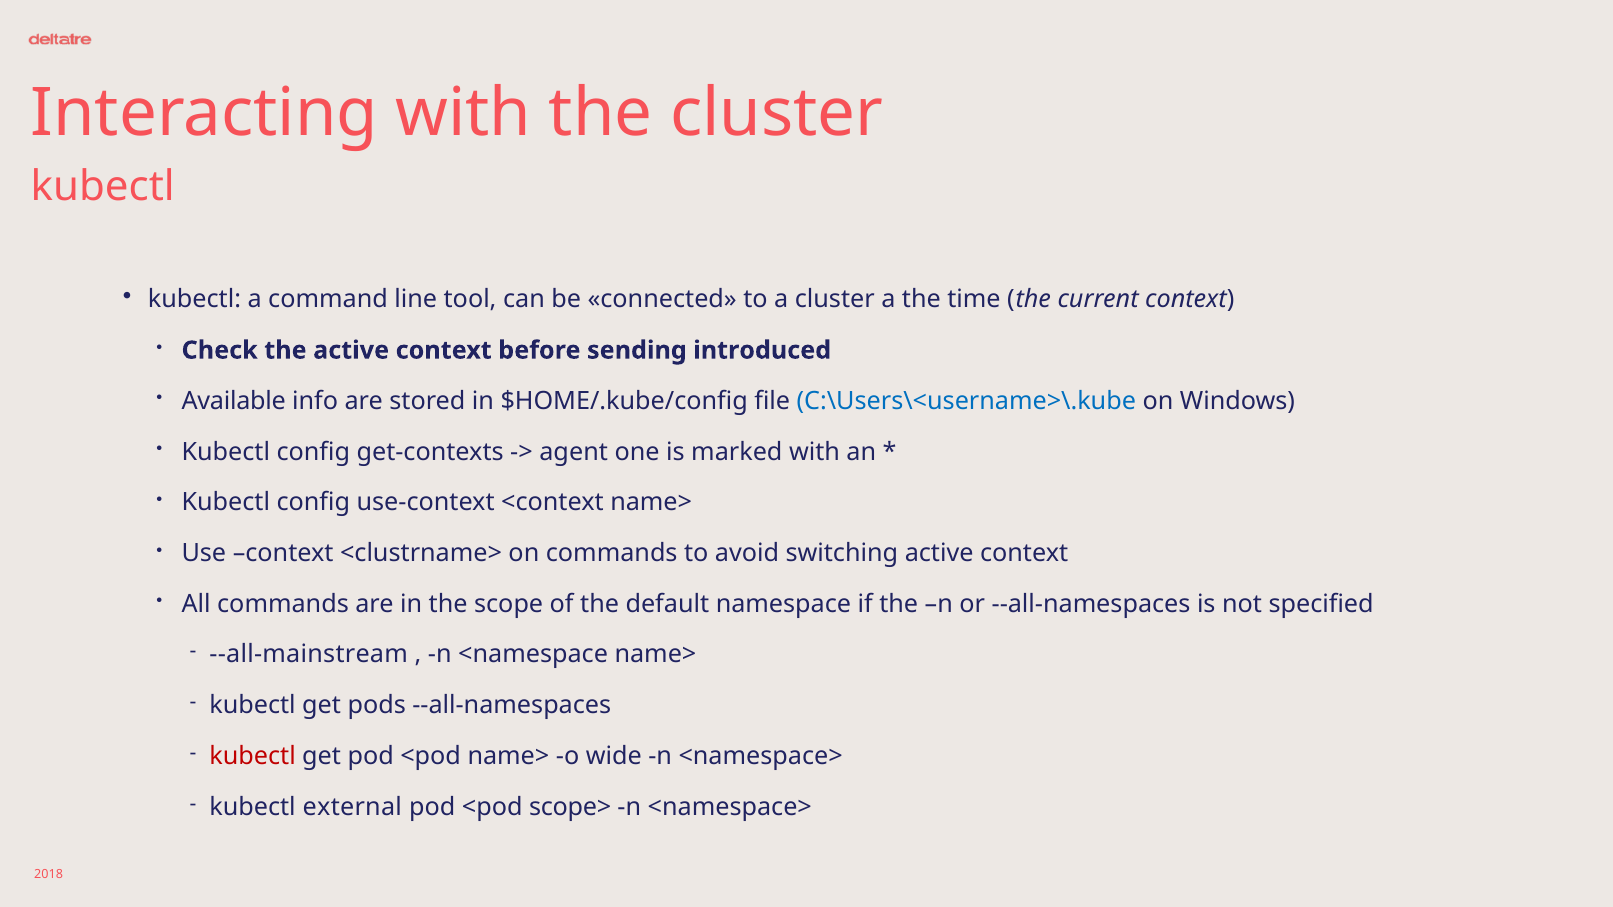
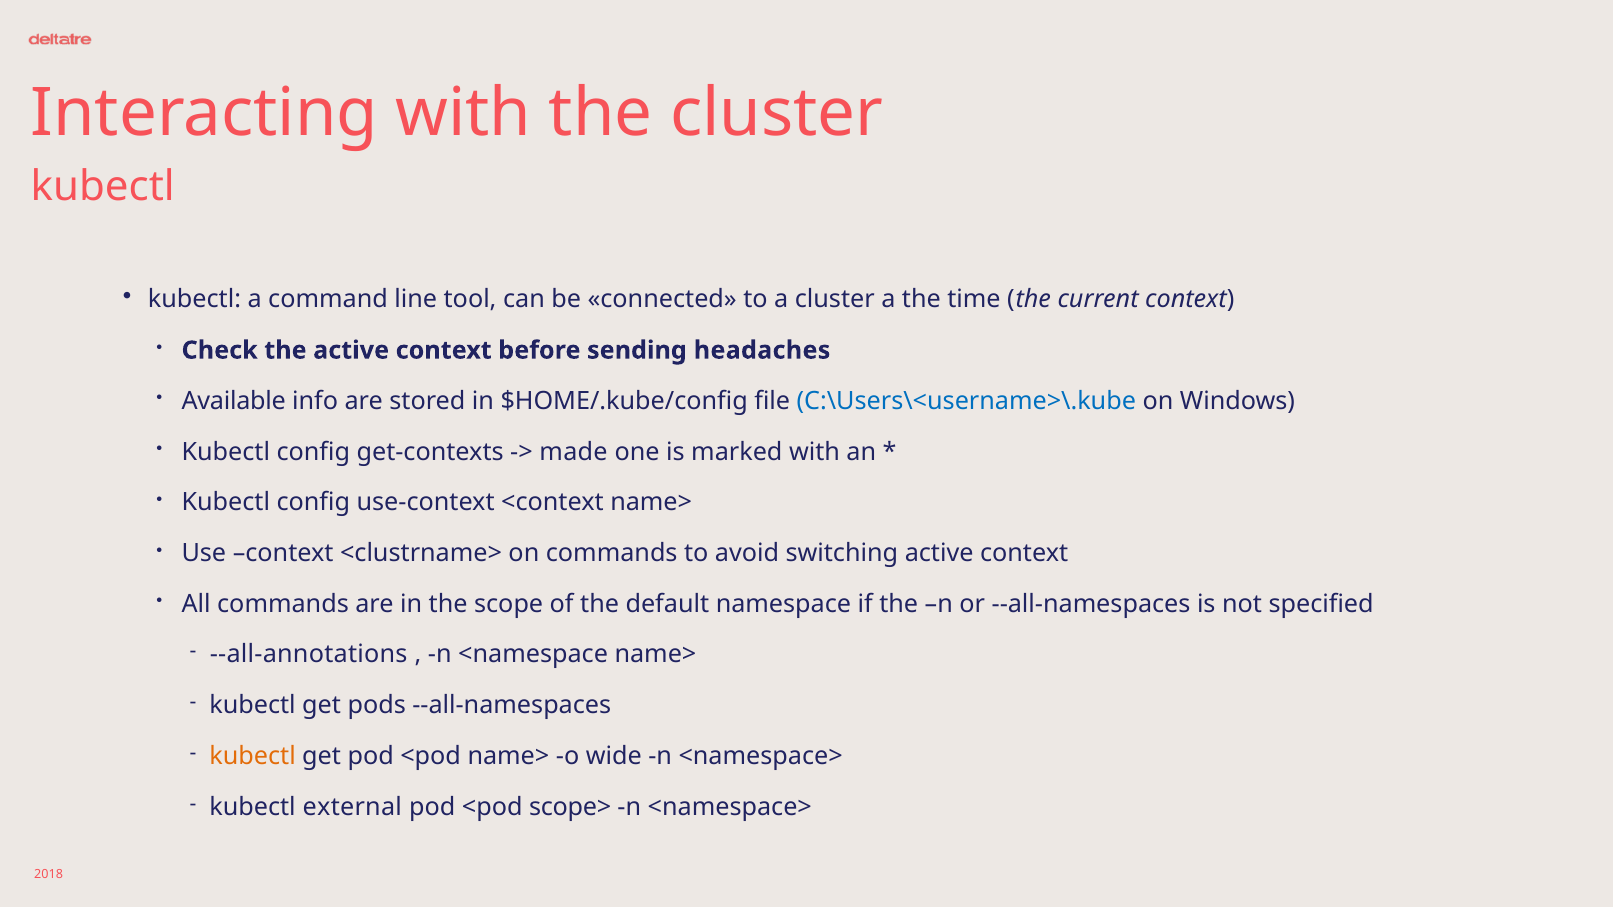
introduced: introduced -> headaches
agent: agent -> made
--all-mainstream: --all-mainstream -> --all-annotations
kubectl at (253, 756) colour: red -> orange
